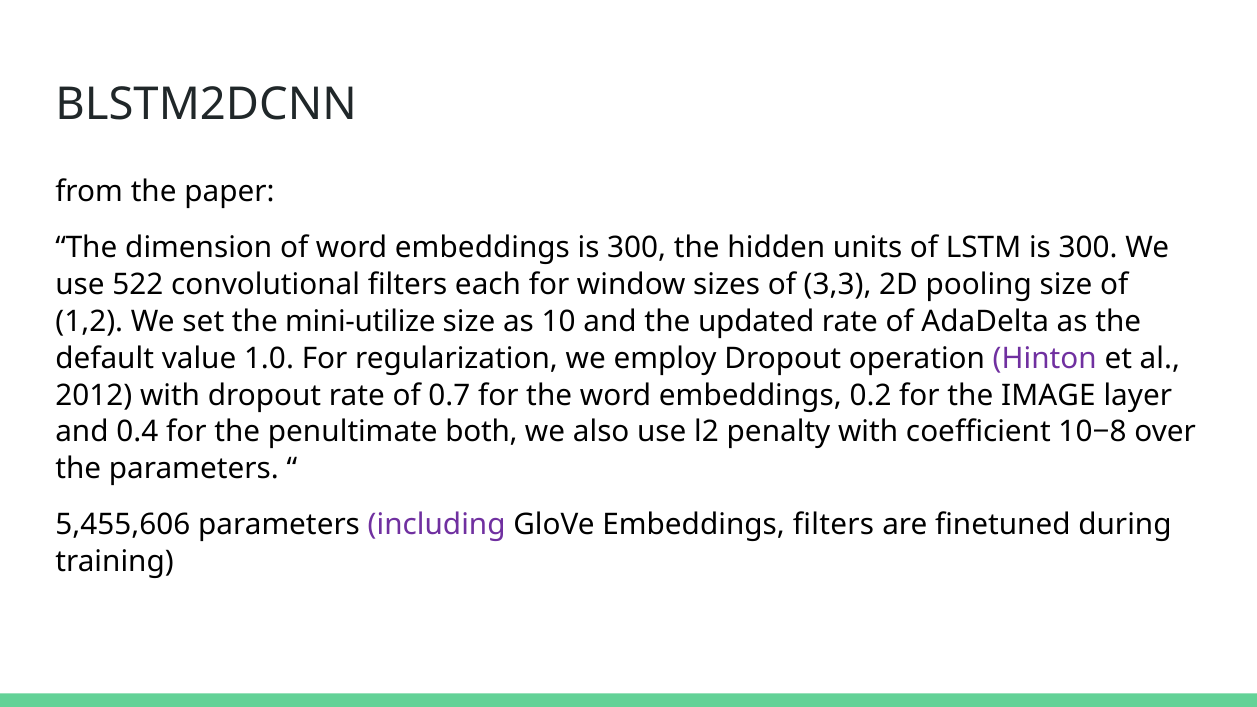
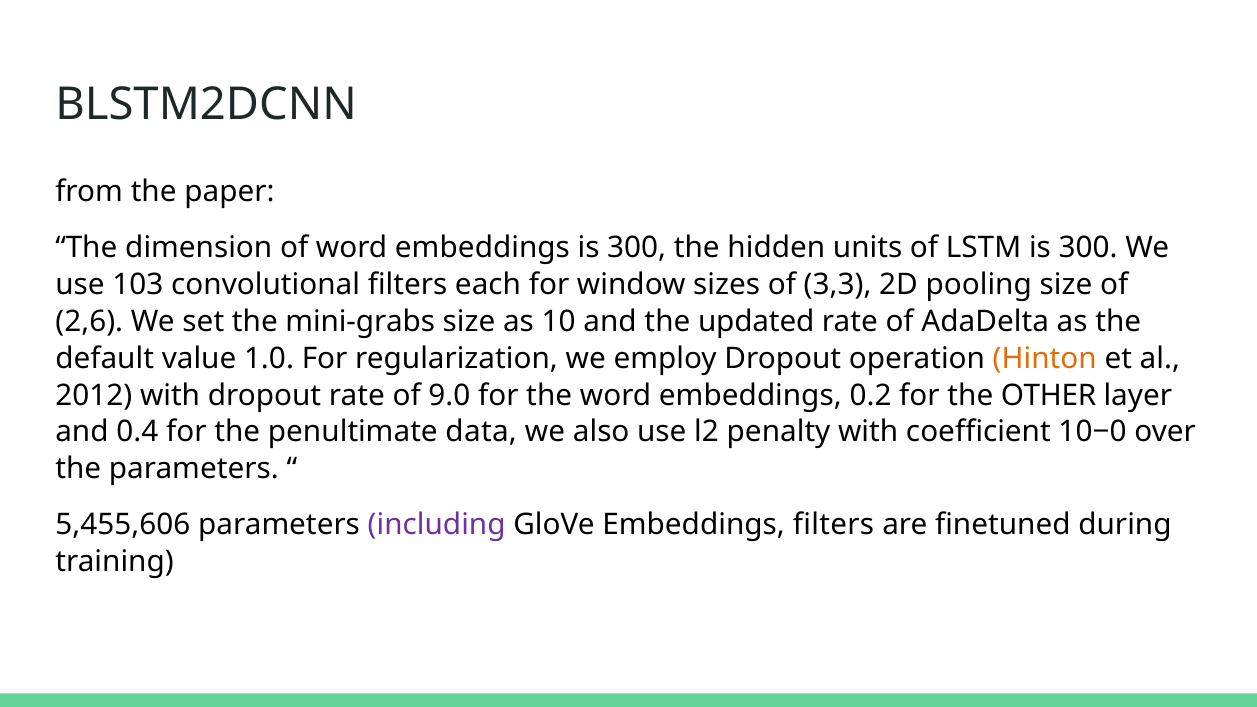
522: 522 -> 103
1,2: 1,2 -> 2,6
mini-utilize: mini-utilize -> mini-grabs
Hinton colour: purple -> orange
0.7: 0.7 -> 9.0
IMAGE: IMAGE -> OTHER
both: both -> data
10−8: 10−8 -> 10−0
